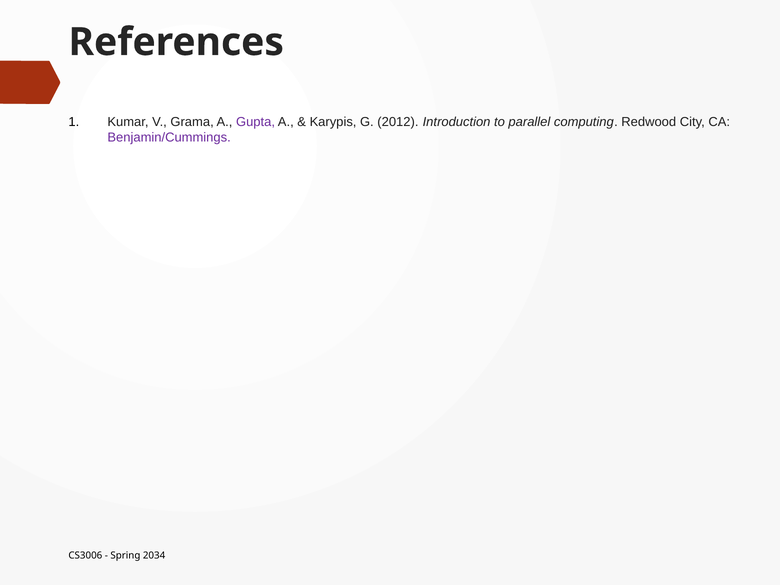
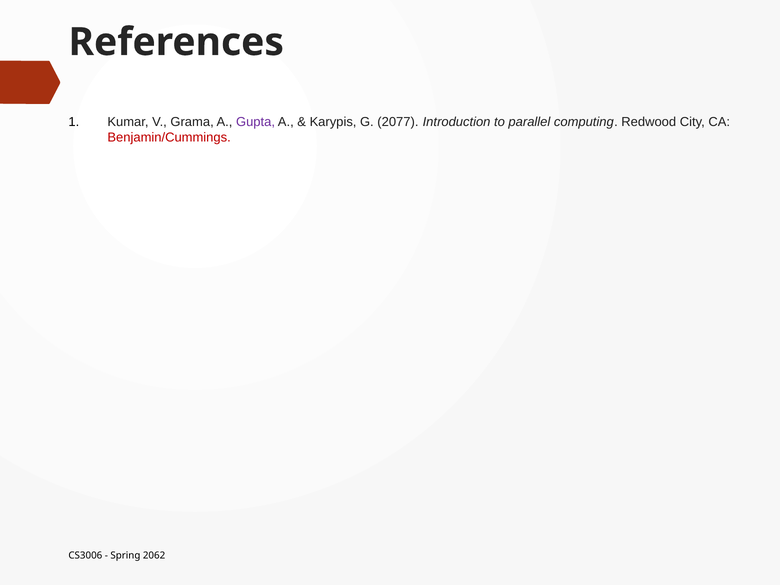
2012: 2012 -> 2077
Benjamin/Cummings colour: purple -> red
2034: 2034 -> 2062
